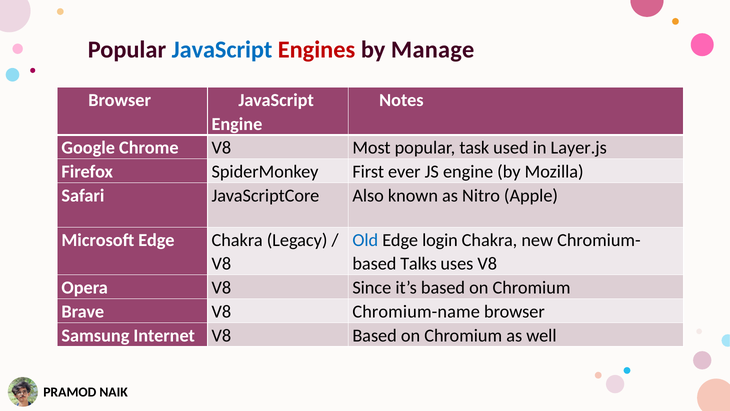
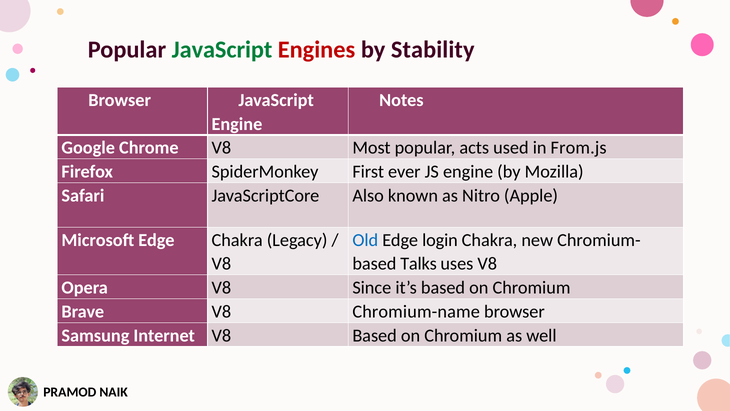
JavaScript colour: blue -> green
Manage: Manage -> Stability
task: task -> acts
Layer.js: Layer.js -> From.js
